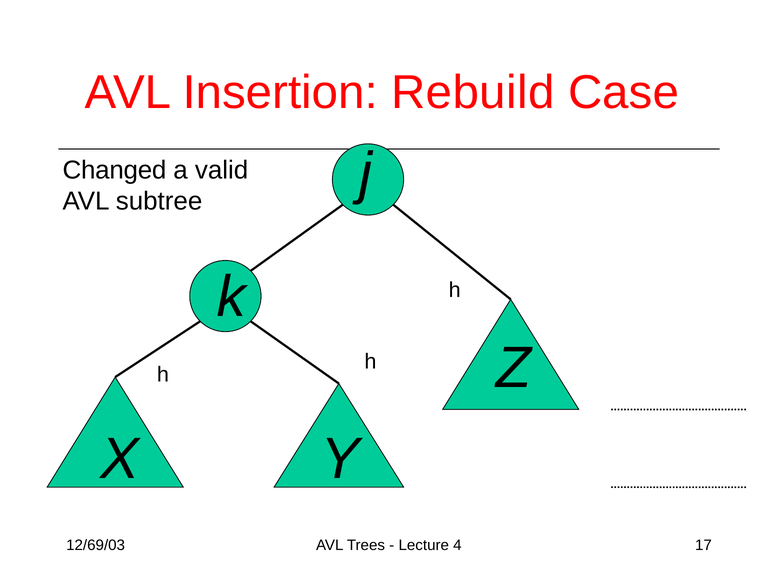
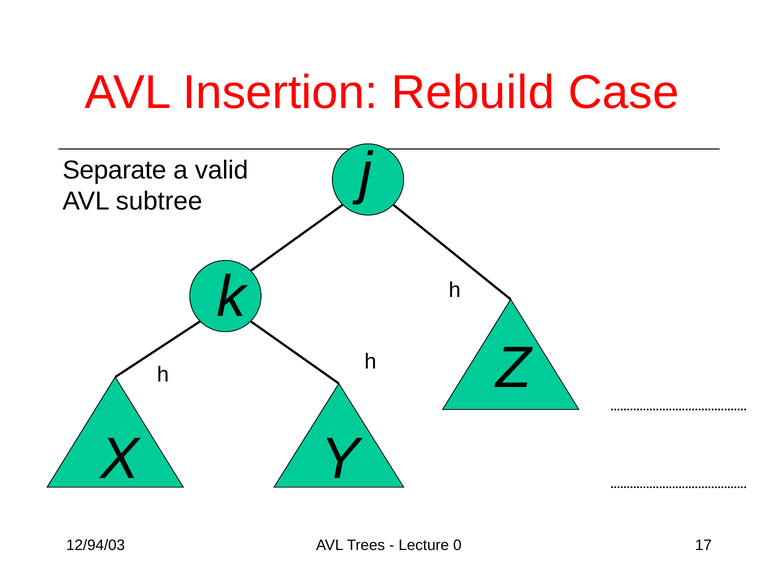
Changed: Changed -> Separate
12/69/03: 12/69/03 -> 12/94/03
4: 4 -> 0
